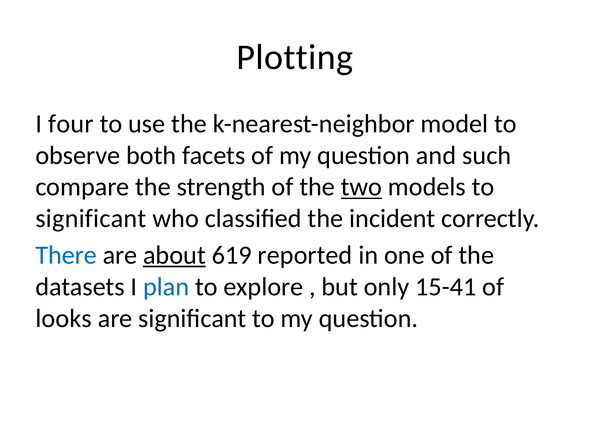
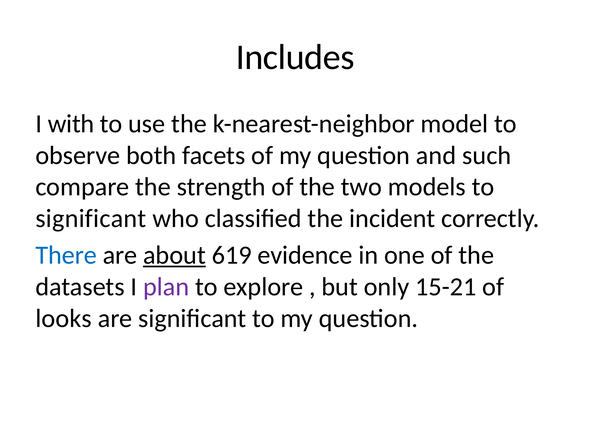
Plotting: Plotting -> Includes
four: four -> with
two underline: present -> none
reported: reported -> evidence
plan colour: blue -> purple
15-41: 15-41 -> 15-21
